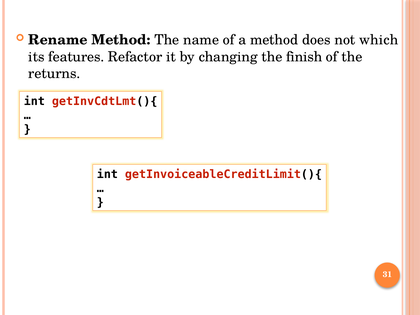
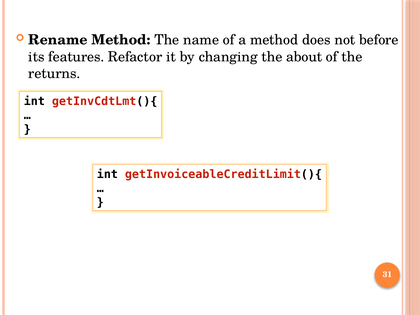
which: which -> before
finish: finish -> about
